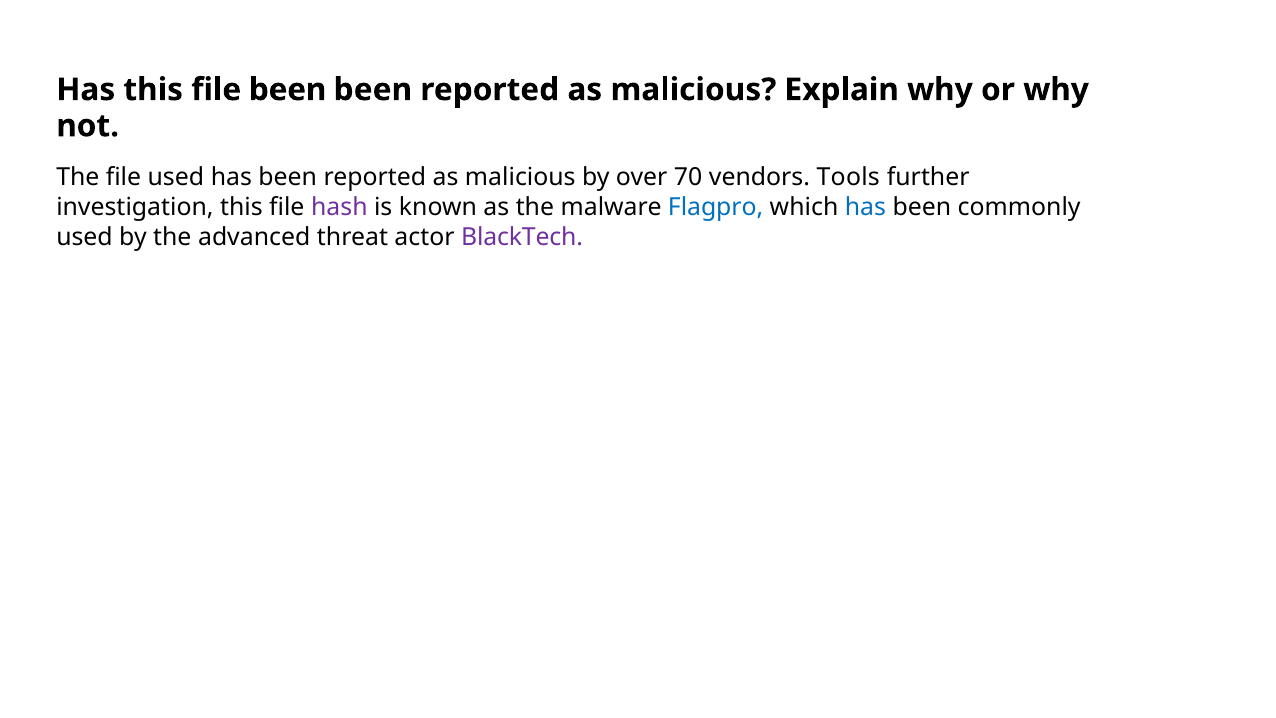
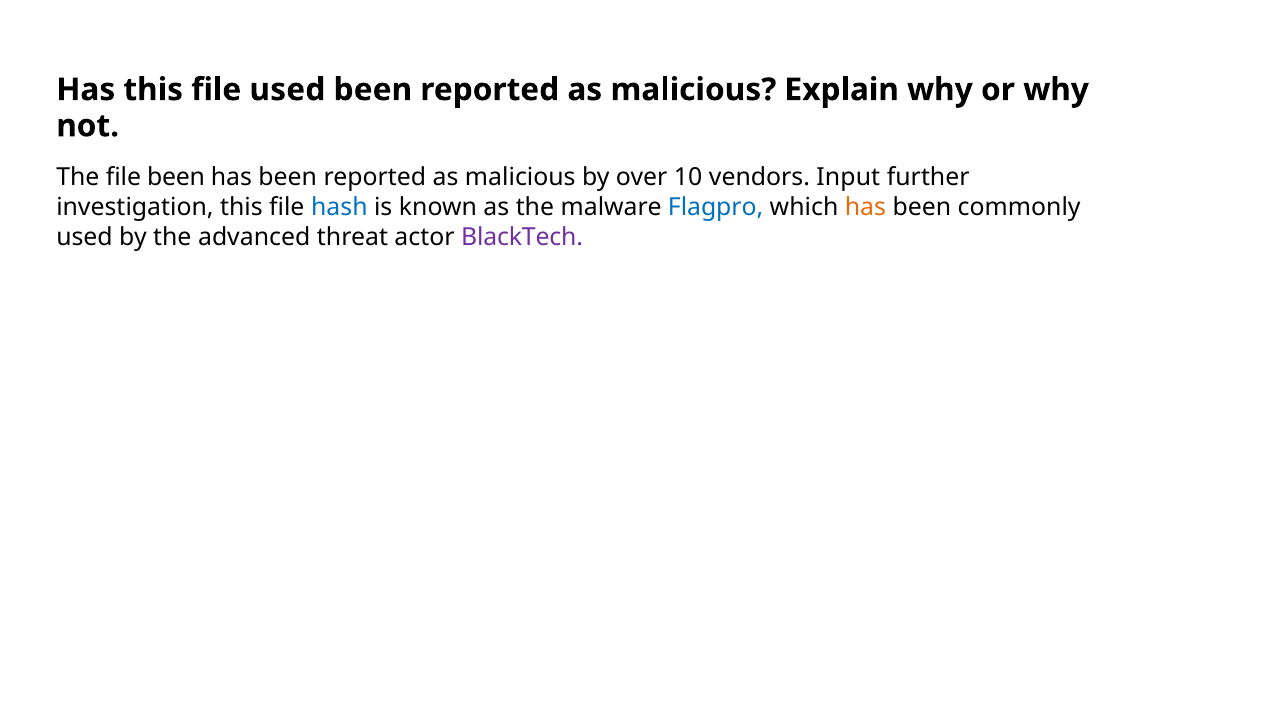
file been: been -> used
file used: used -> been
70: 70 -> 10
Tools: Tools -> Input
hash colour: purple -> blue
has at (865, 207) colour: blue -> orange
